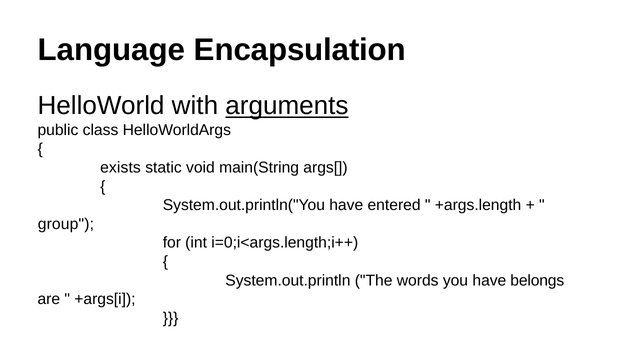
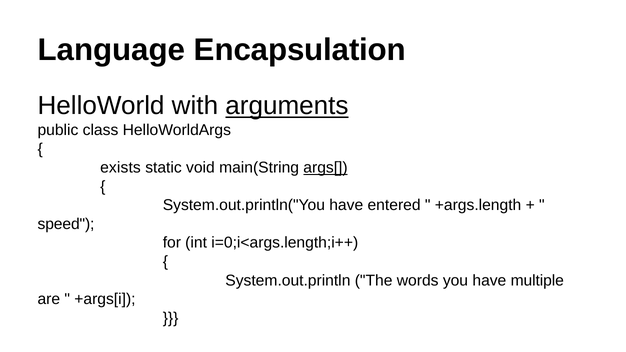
args[ underline: none -> present
group: group -> speed
belongs: belongs -> multiple
